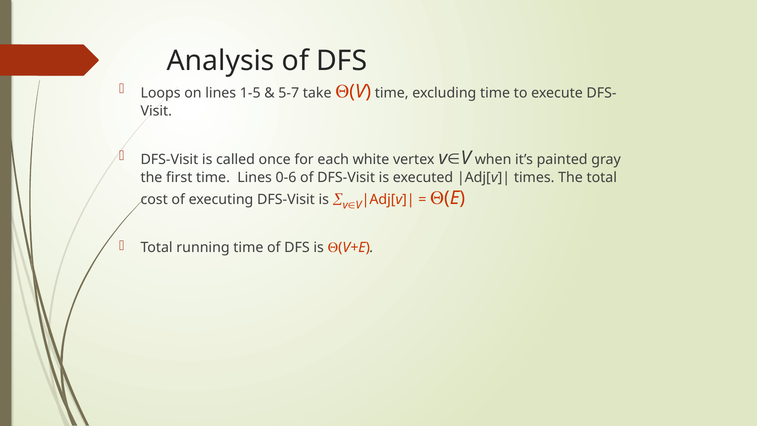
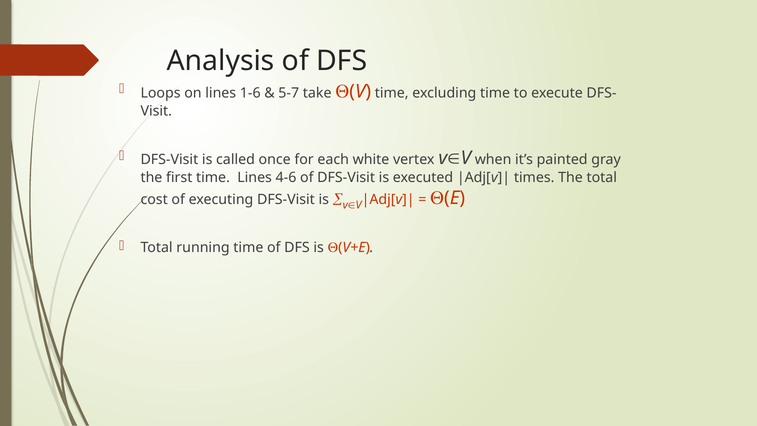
1-5: 1-5 -> 1-6
0-6: 0-6 -> 4-6
